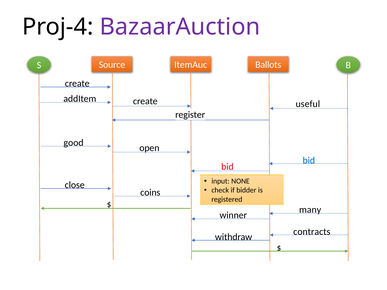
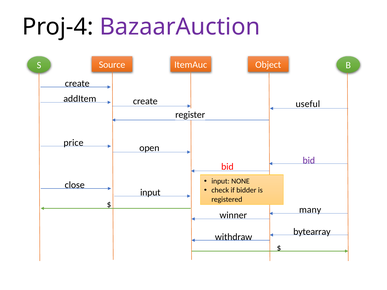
Ballots: Ballots -> Object
good: good -> price
bid at (309, 160) colour: blue -> purple
coins at (150, 193): coins -> input
contracts: contracts -> bytearray
